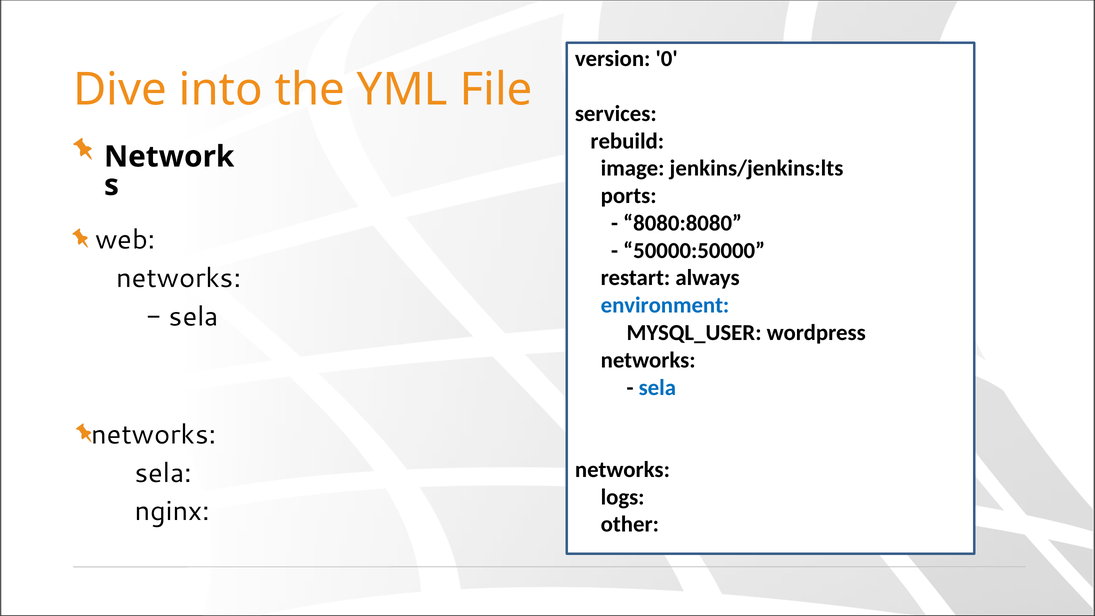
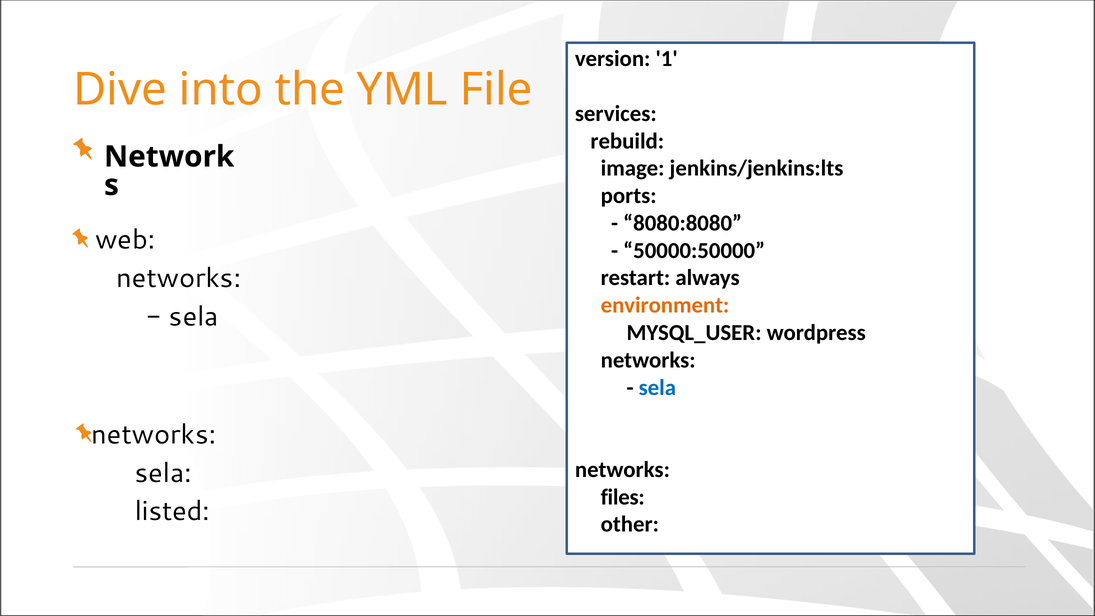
0: 0 -> 1
environment colour: blue -> orange
logs: logs -> files
nginx: nginx -> listed
